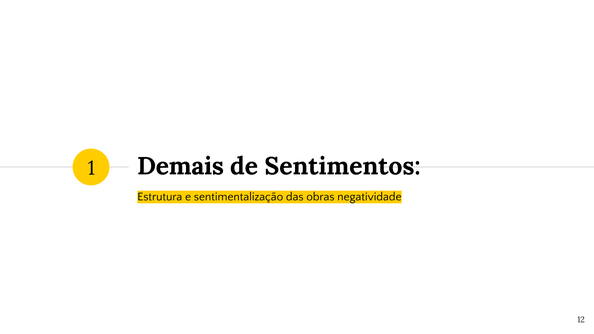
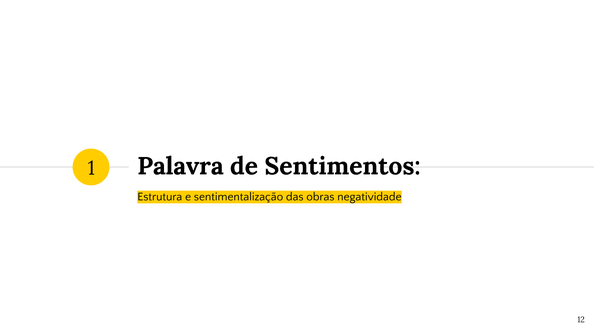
Demais: Demais -> Palavra
